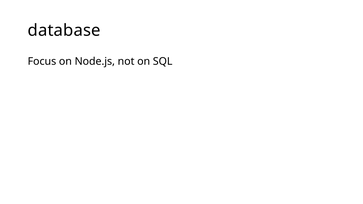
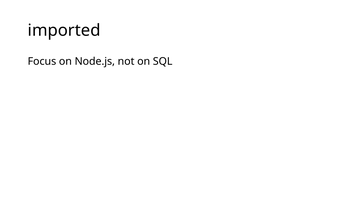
database: database -> imported
